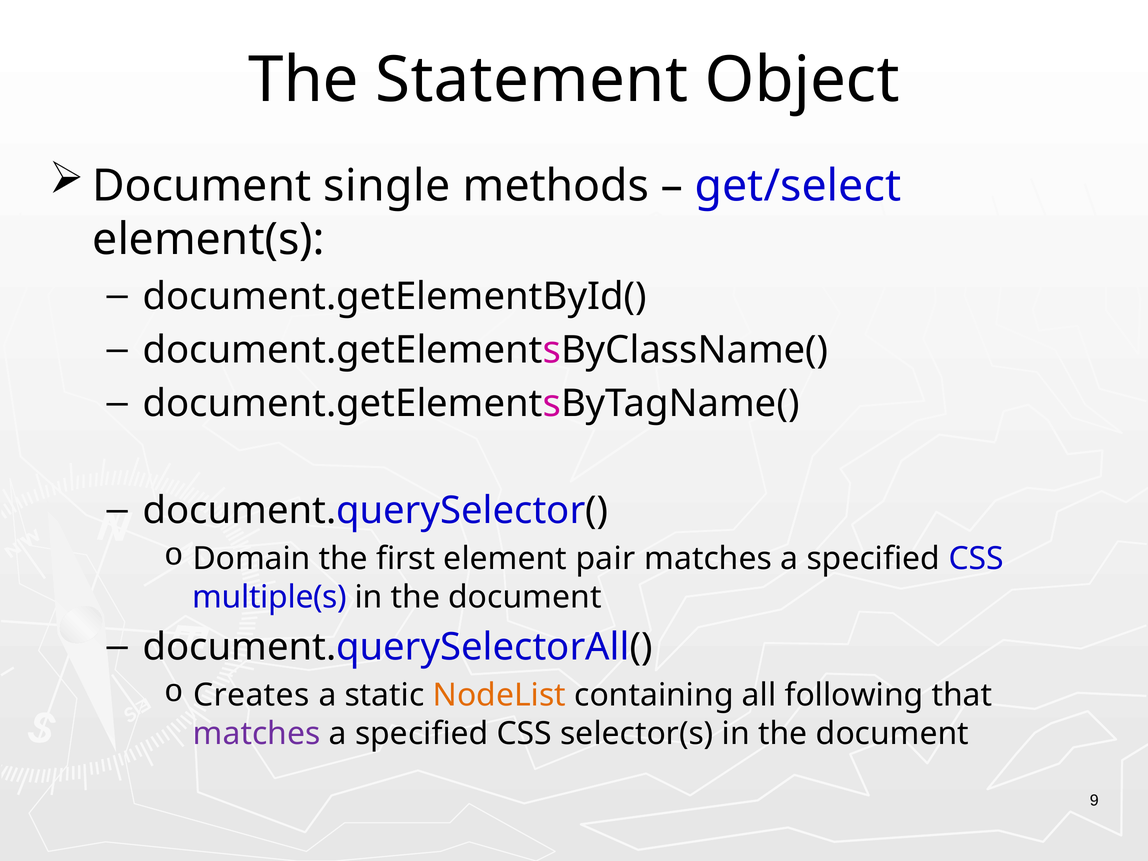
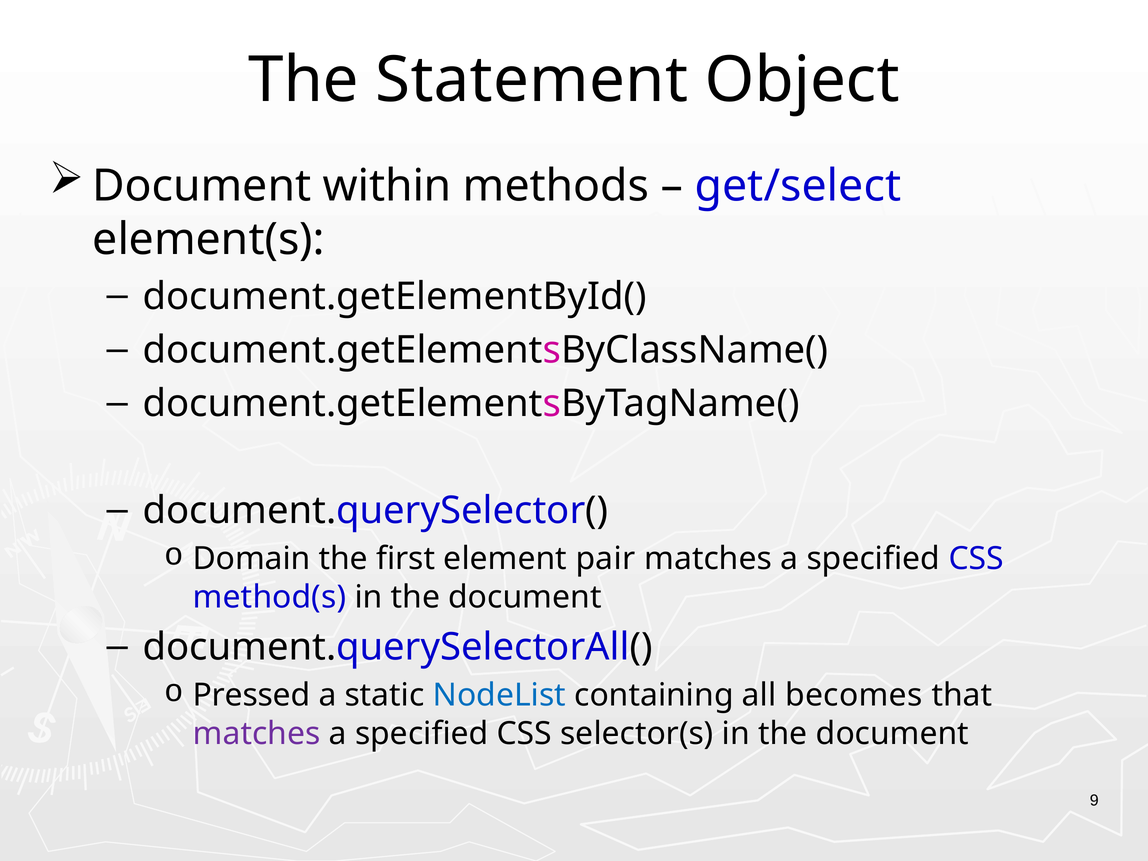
single: single -> within
multiple(s: multiple(s -> method(s
Creates: Creates -> Pressed
NodeList colour: orange -> blue
following: following -> becomes
